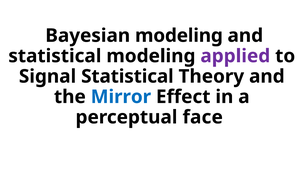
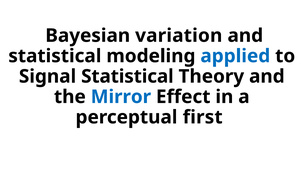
Bayesian modeling: modeling -> variation
applied colour: purple -> blue
face: face -> first
